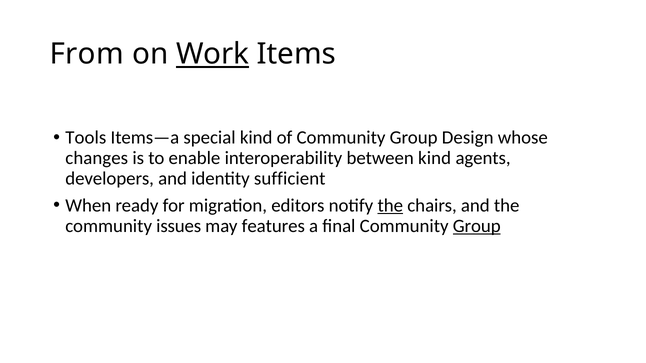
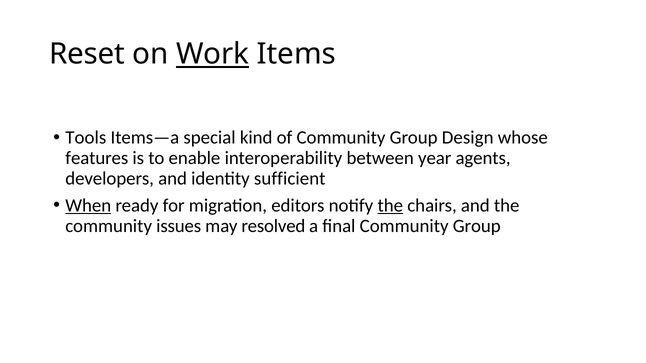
From: From -> Reset
changes: changes -> features
between kind: kind -> year
When underline: none -> present
features: features -> resolved
Group at (477, 226) underline: present -> none
